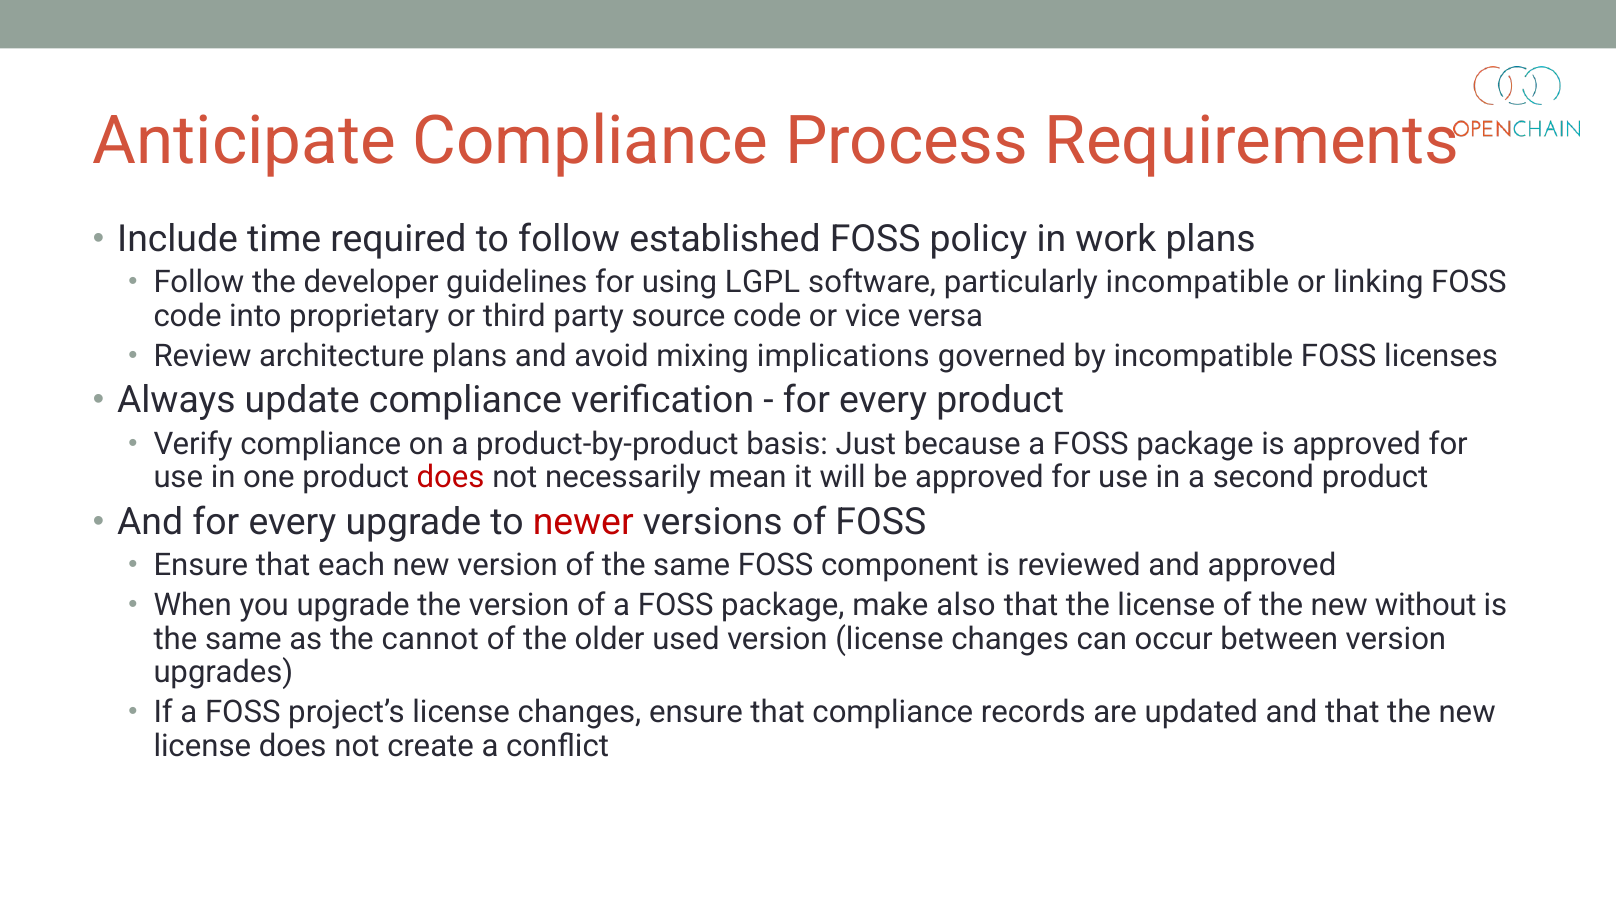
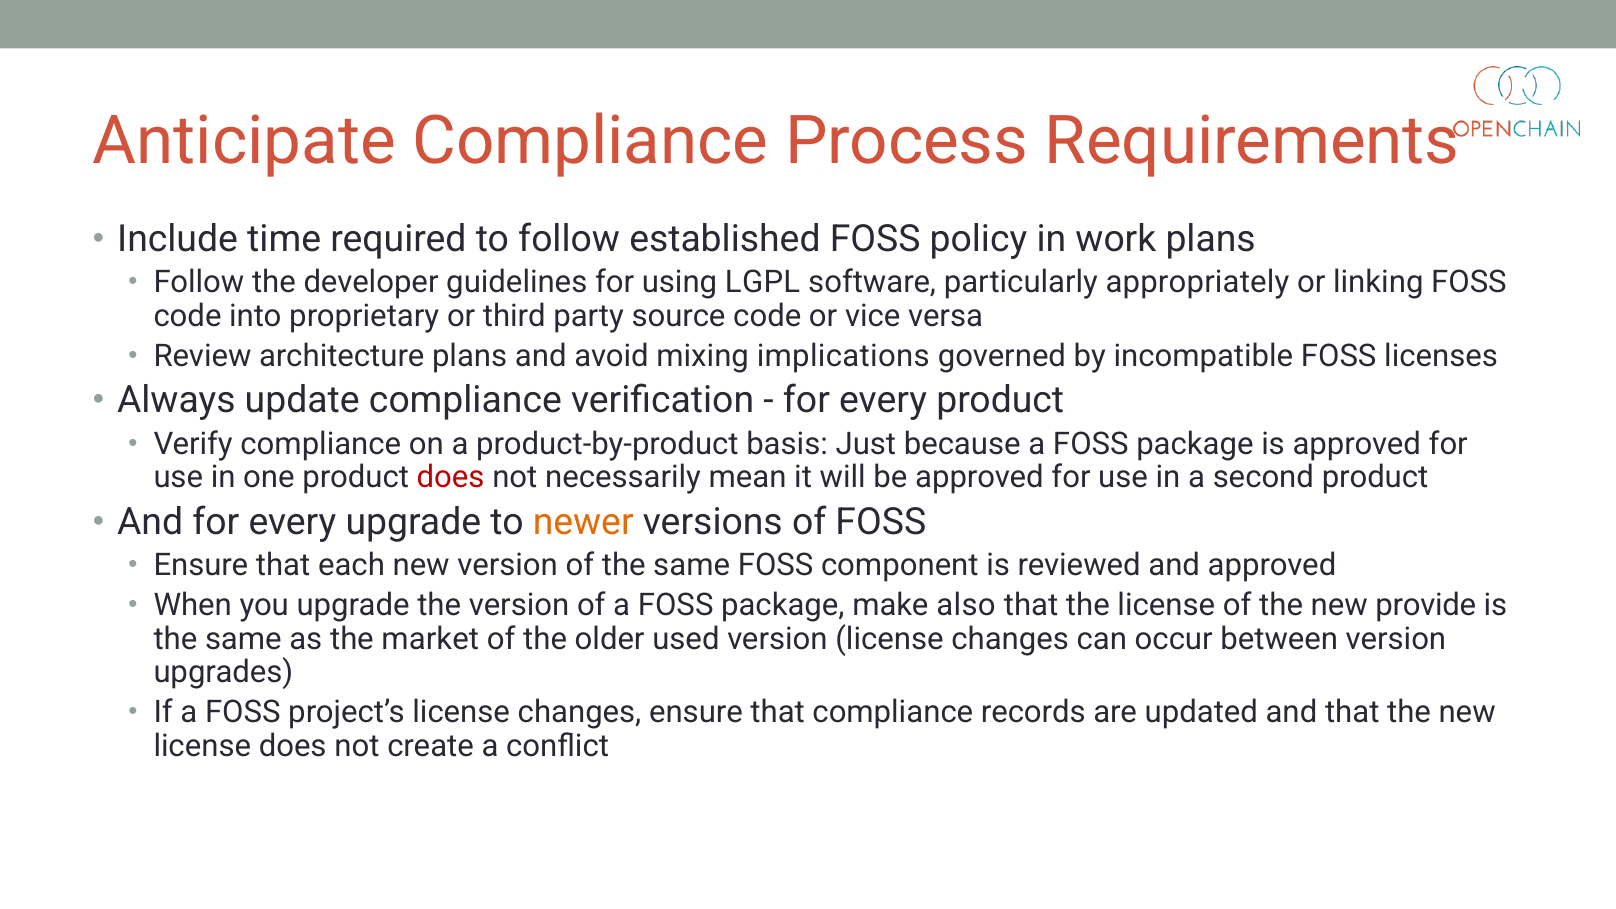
particularly incompatible: incompatible -> appropriately
newer colour: red -> orange
without: without -> provide
cannot: cannot -> market
